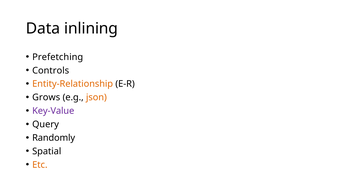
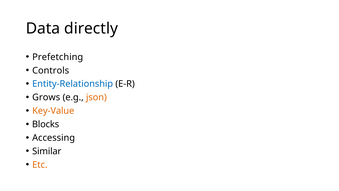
inlining: inlining -> directly
Entity-Relationship colour: orange -> blue
Key-Value colour: purple -> orange
Query: Query -> Blocks
Randomly: Randomly -> Accessing
Spatial: Spatial -> Similar
